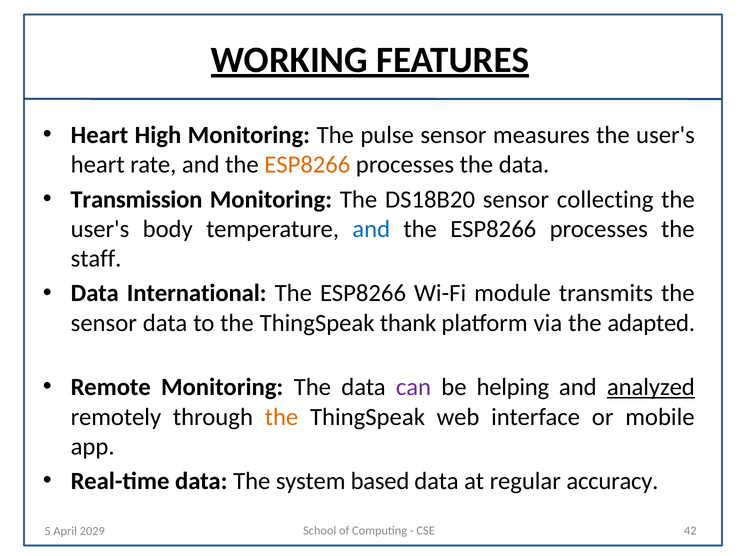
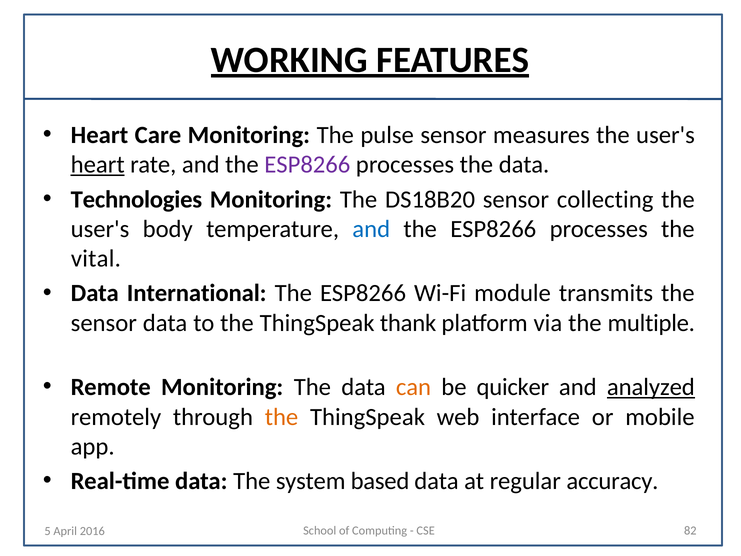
High: High -> Care
heart at (98, 165) underline: none -> present
ESP8266 at (307, 165) colour: orange -> purple
Transmission: Transmission -> Technologies
staff: staff -> vital
adapted: adapted -> multiple
can colour: purple -> orange
helping: helping -> quicker
42: 42 -> 82
2029: 2029 -> 2016
